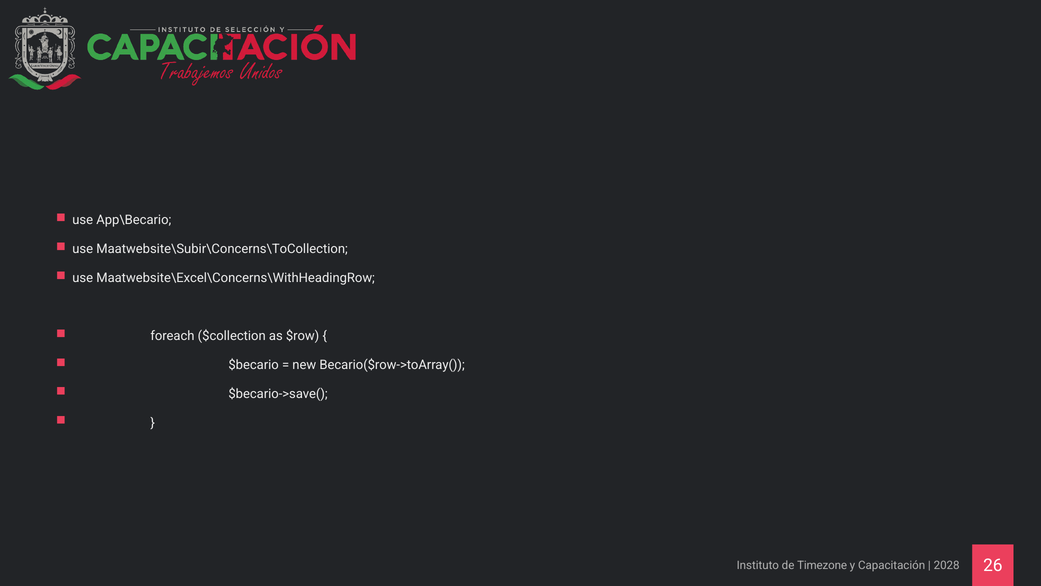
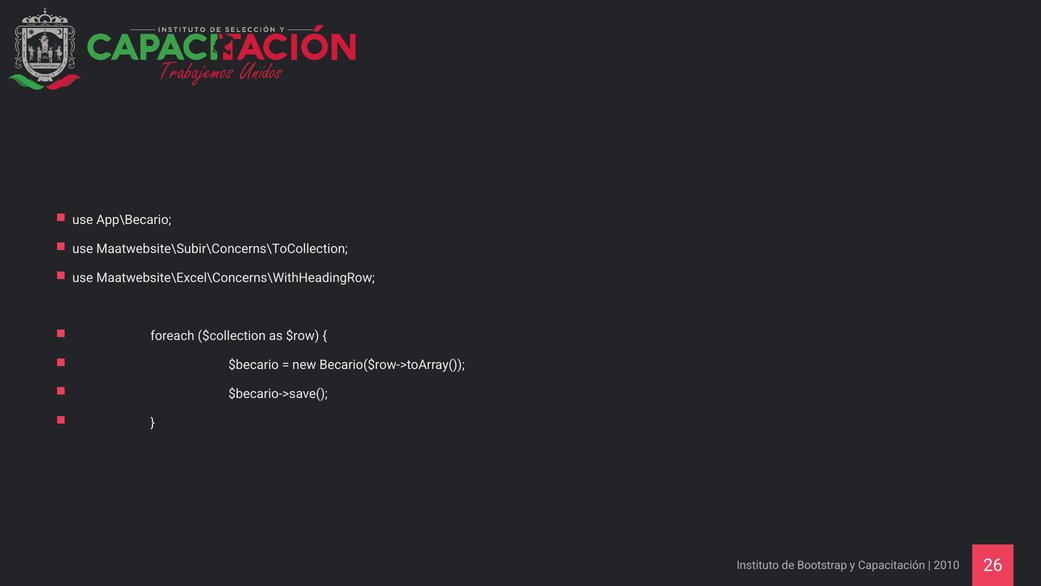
Timezone: Timezone -> Bootstrap
2028: 2028 -> 2010
